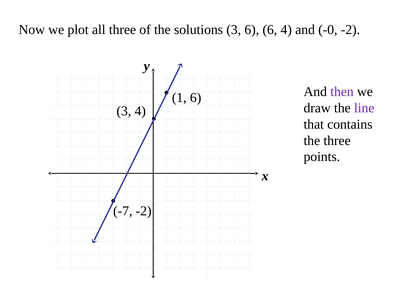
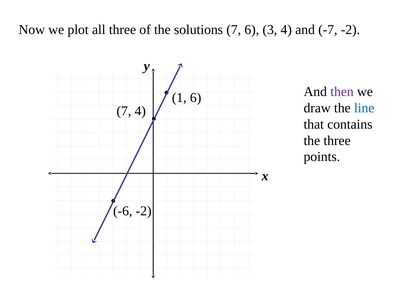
solutions 3: 3 -> 7
6 6: 6 -> 3
-0: -0 -> -7
line colour: purple -> blue
3 at (124, 111): 3 -> 7
-7: -7 -> -6
